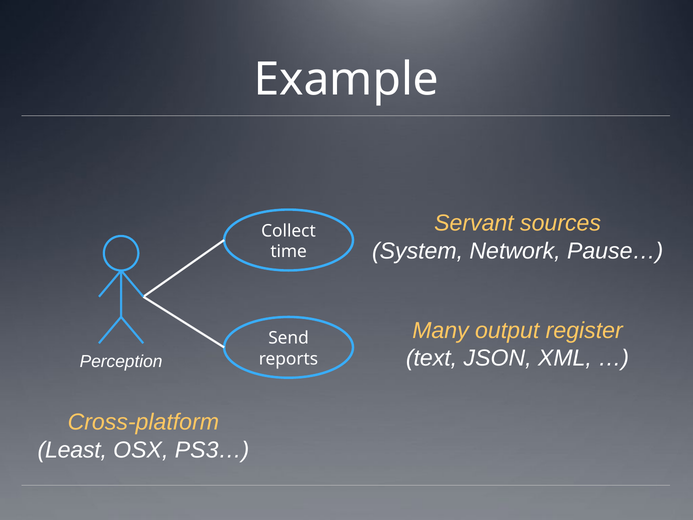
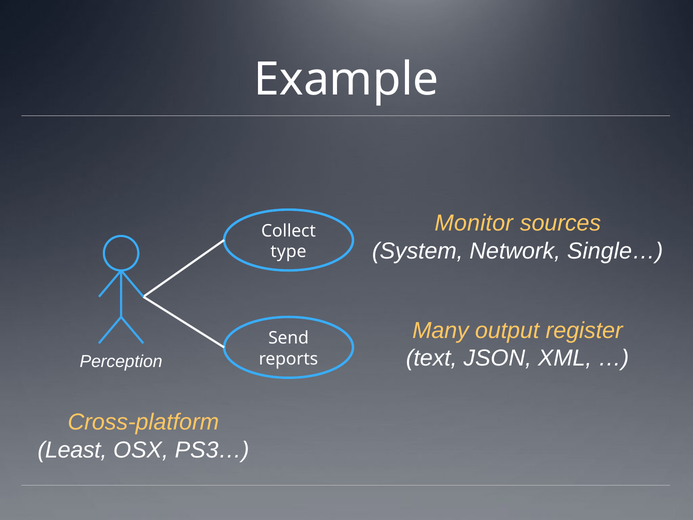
Servant: Servant -> Monitor
Pause…: Pause… -> Single…
time: time -> type
